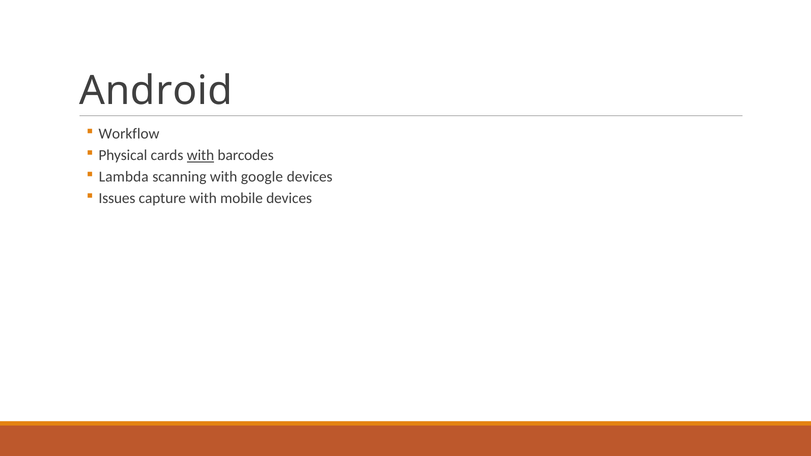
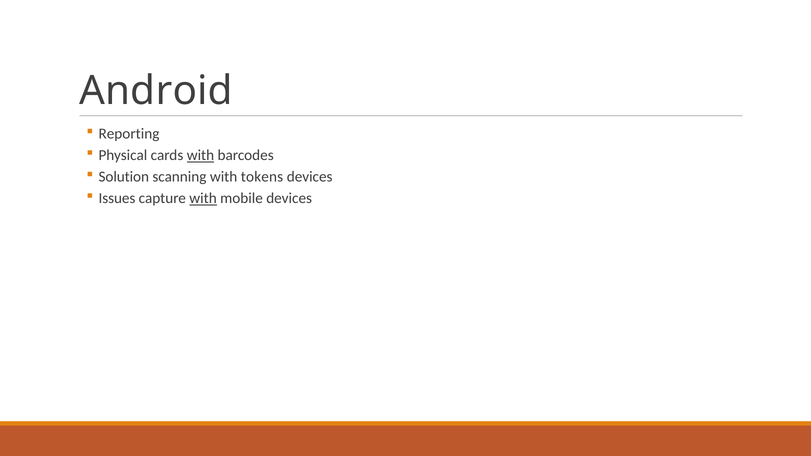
Workflow: Workflow -> Reporting
Lambda: Lambda -> Solution
google: google -> tokens
with at (203, 198) underline: none -> present
